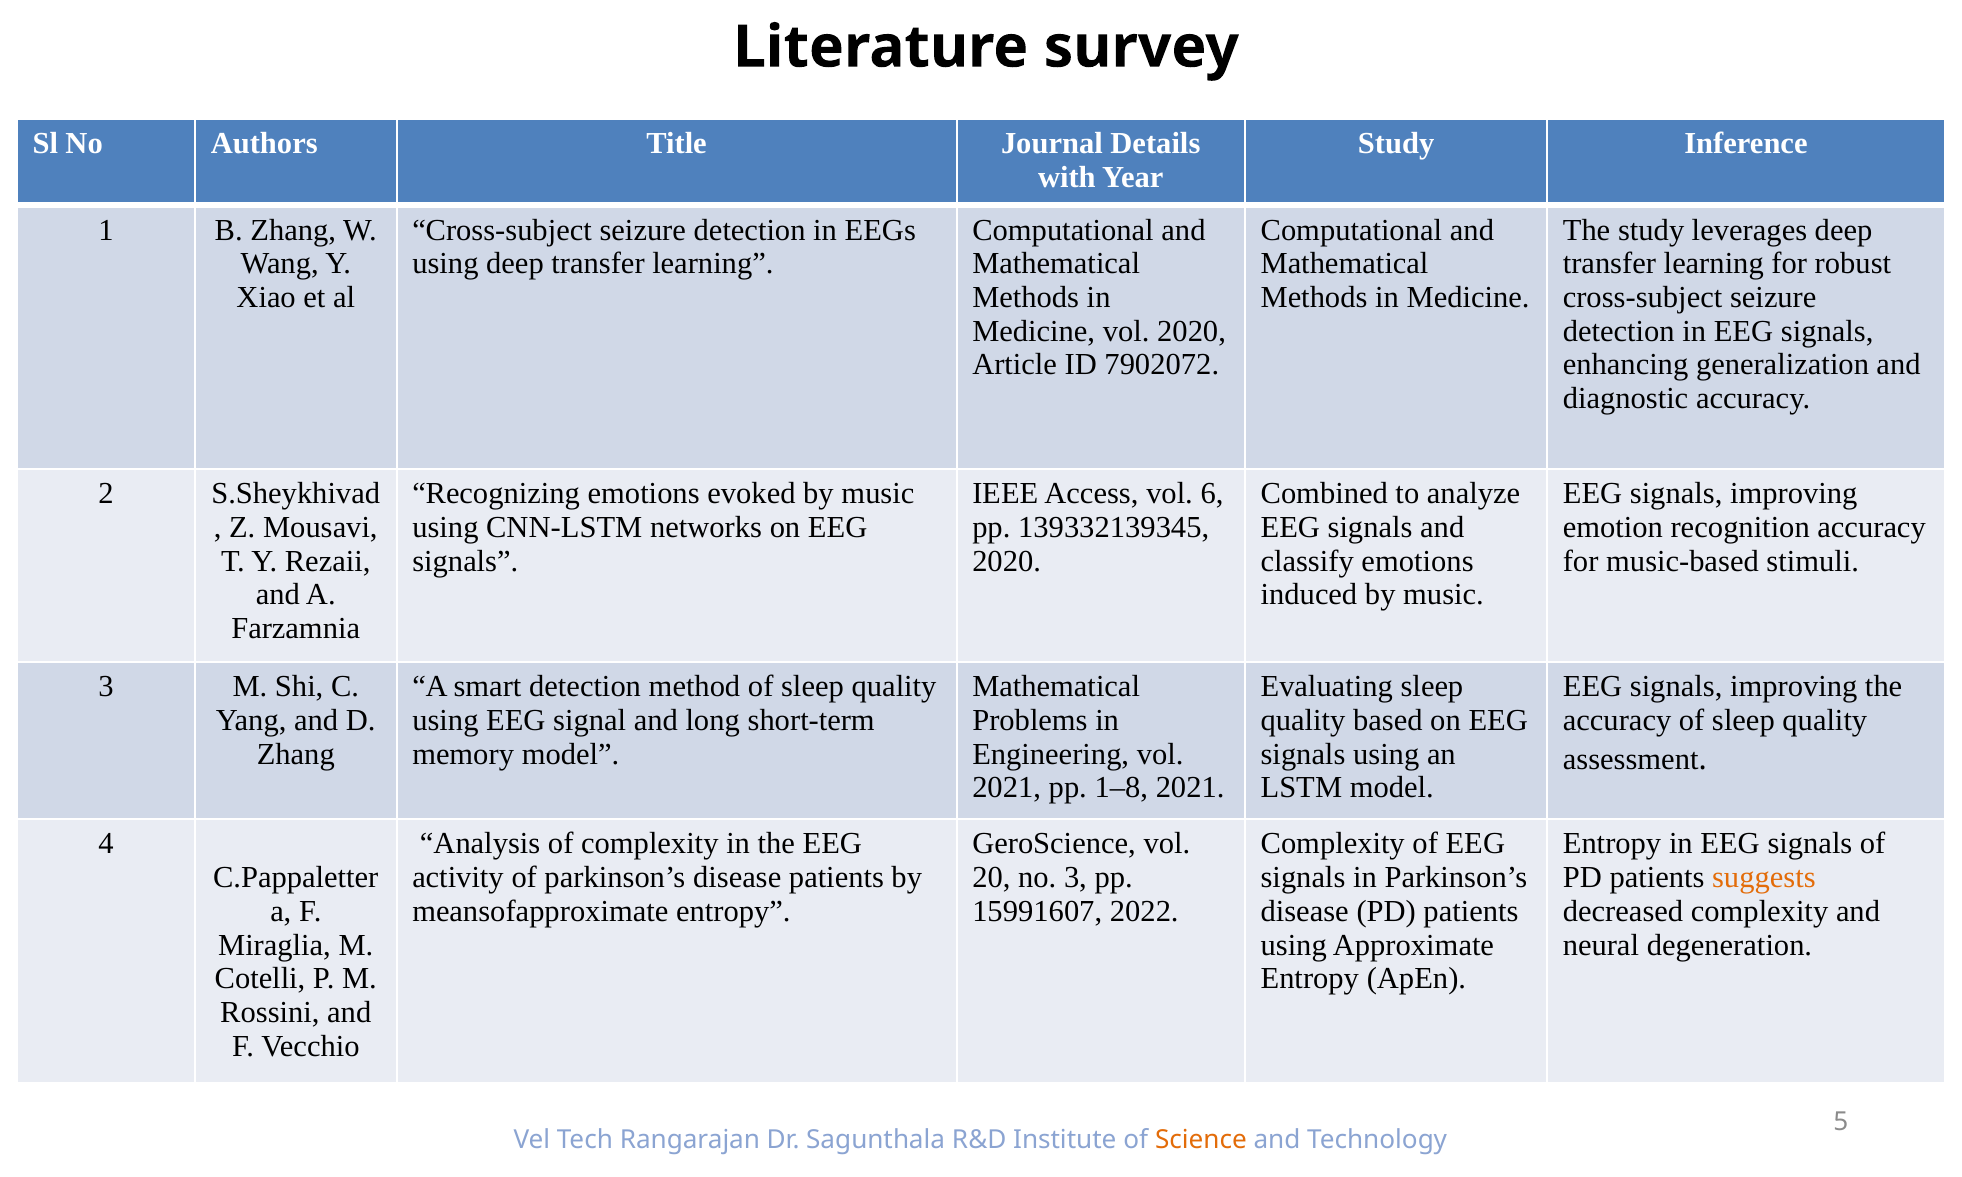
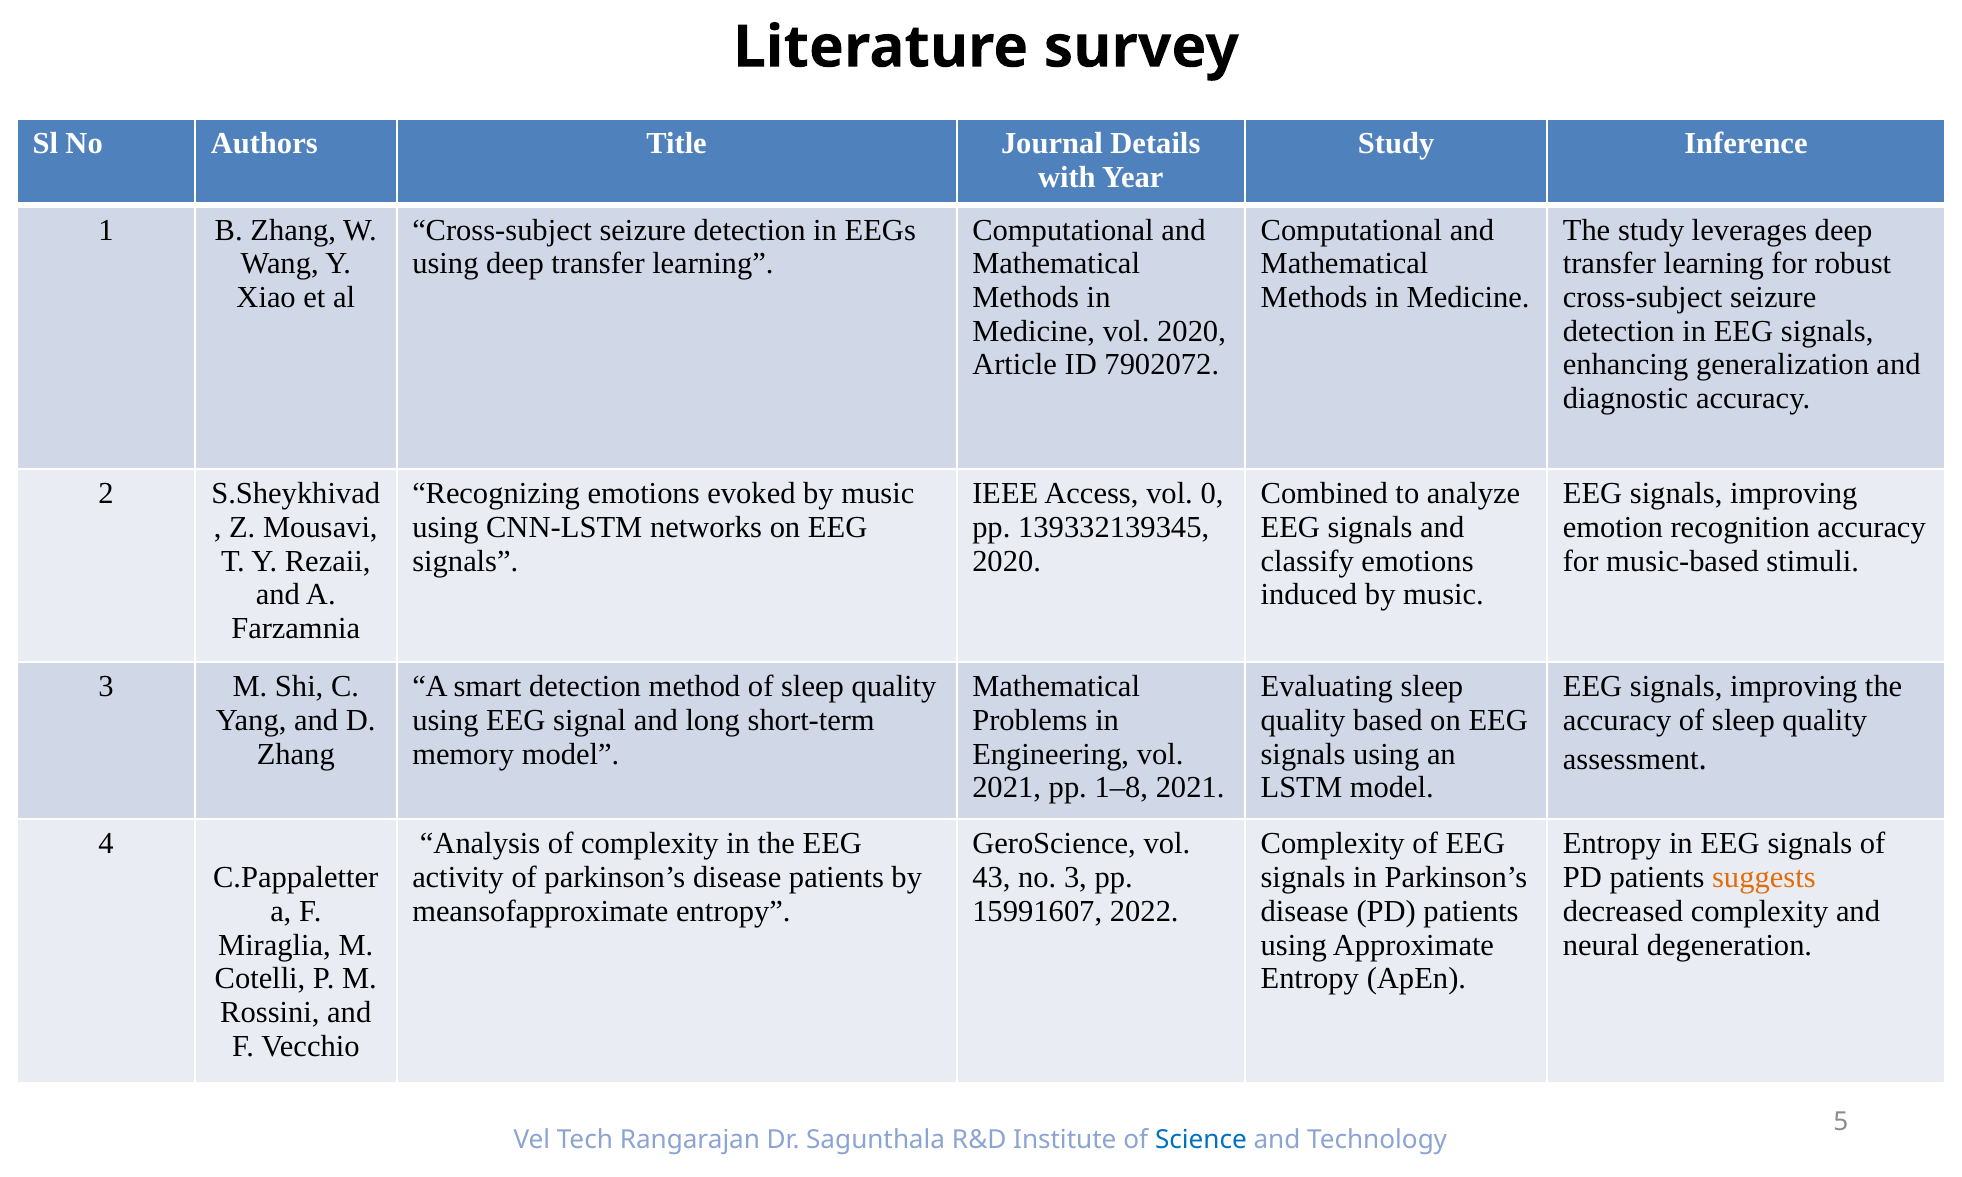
6: 6 -> 0
20: 20 -> 43
Science colour: orange -> blue
